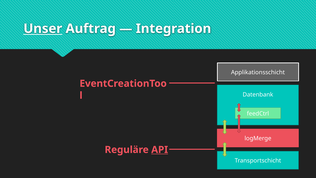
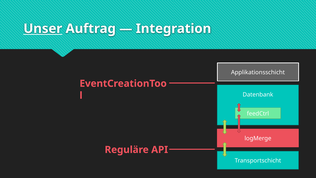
API underline: present -> none
